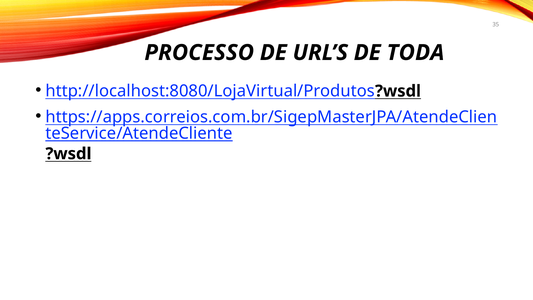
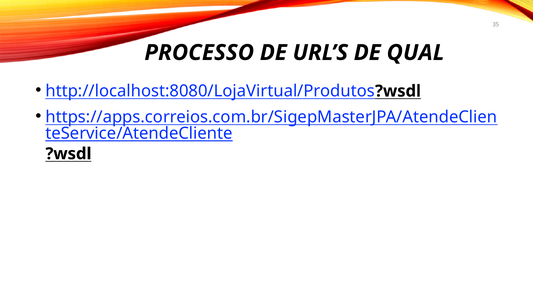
TODA: TODA -> QUAL
